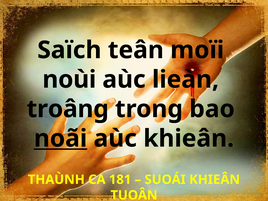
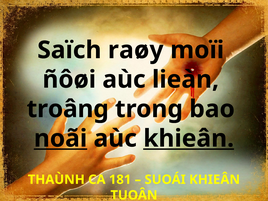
teân: teân -> raøy
noùi: noùi -> ñôøi
khieân at (189, 139) underline: none -> present
